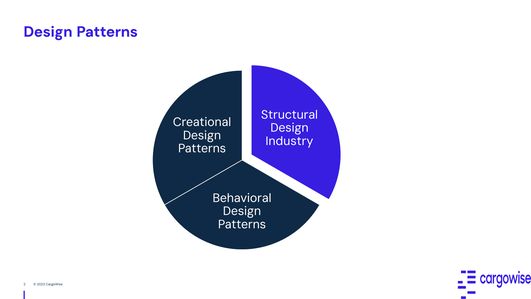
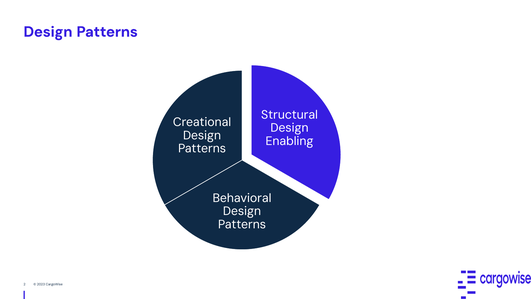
Industry: Industry -> Enabling
